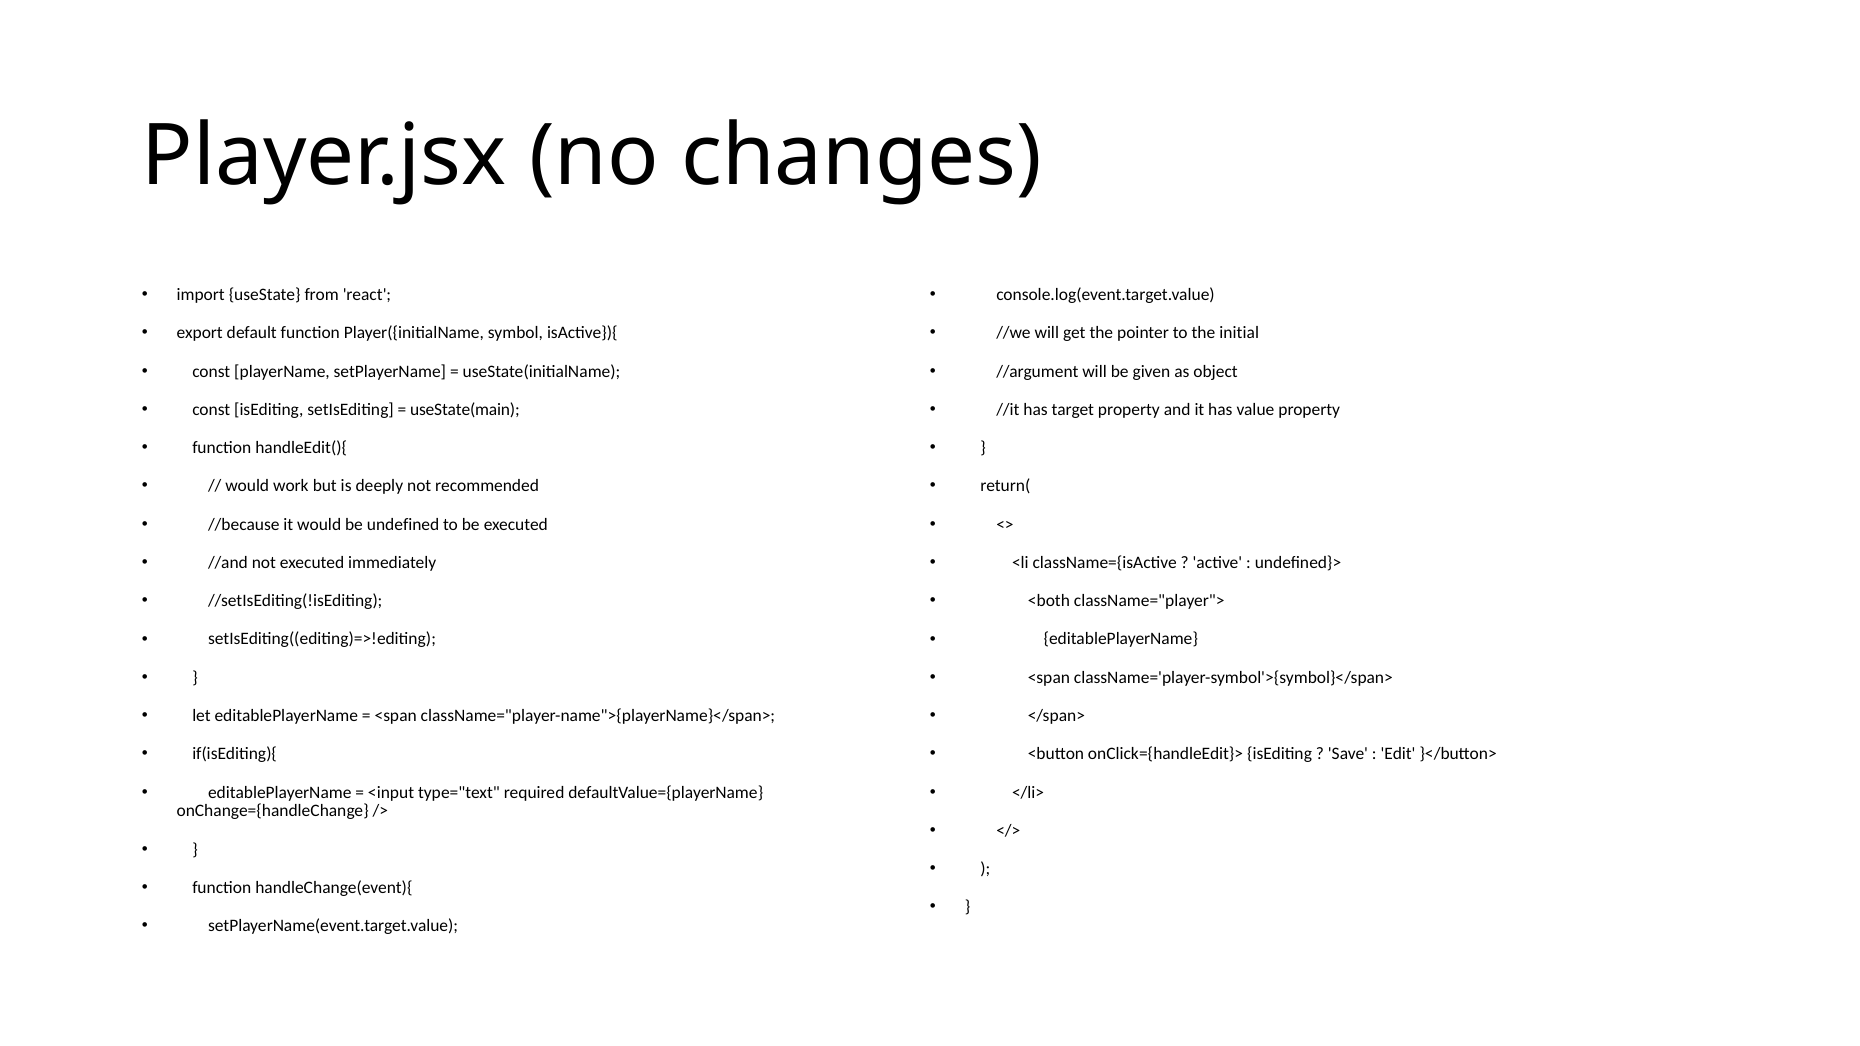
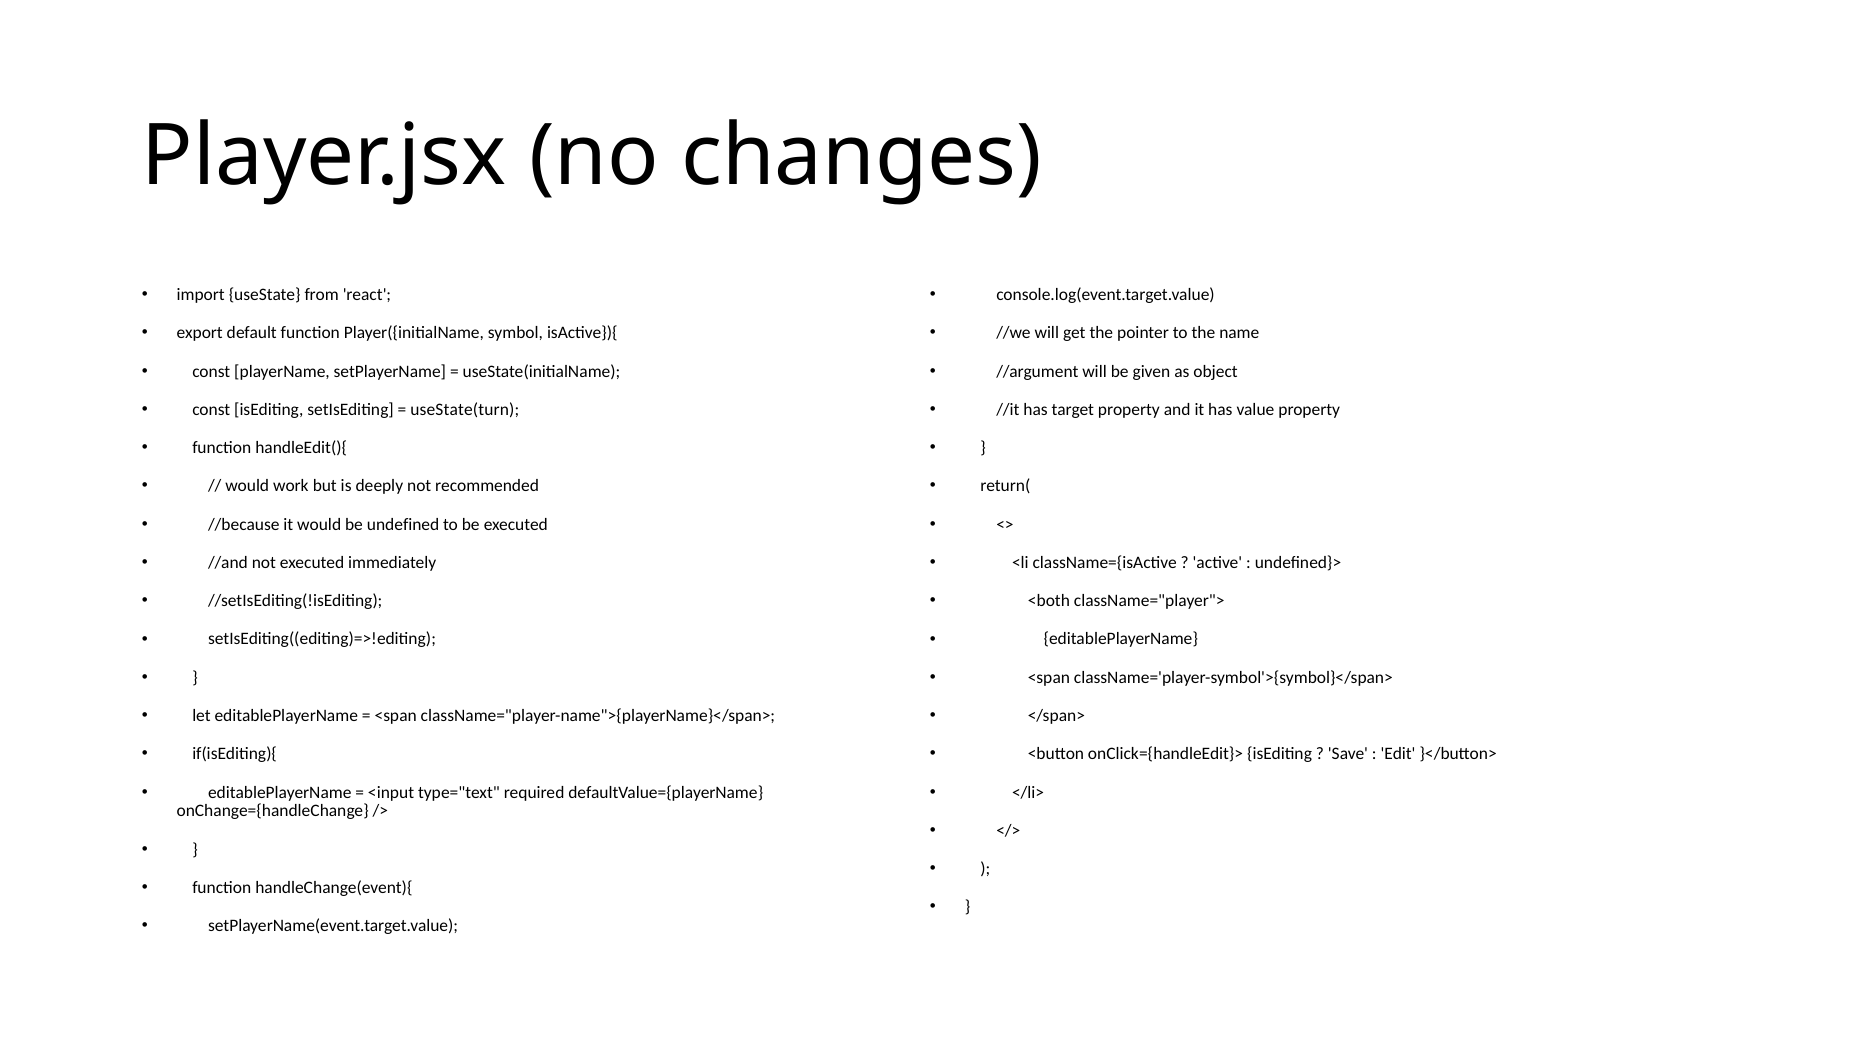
initial: initial -> name
useState(main: useState(main -> useState(turn
